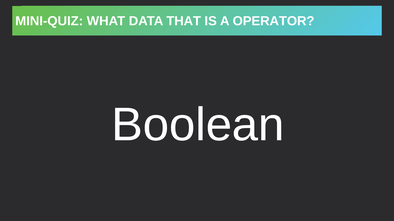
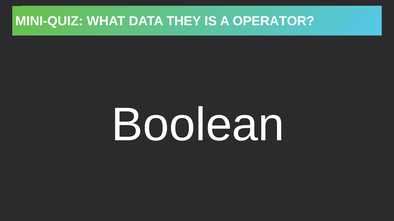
THAT: THAT -> THEY
